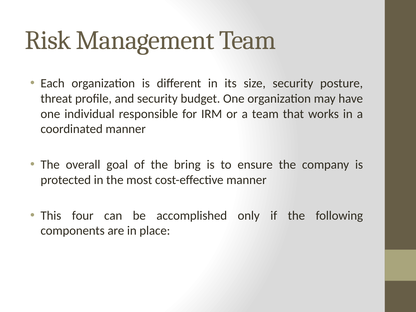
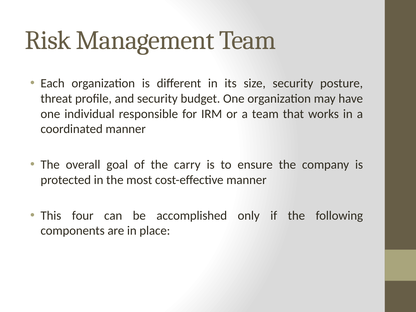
bring: bring -> carry
